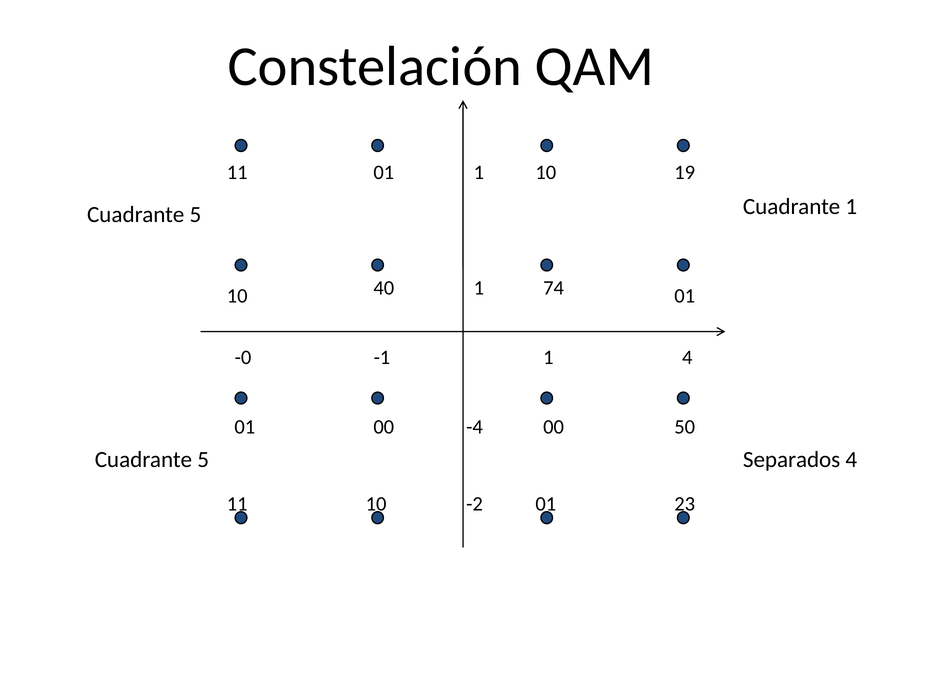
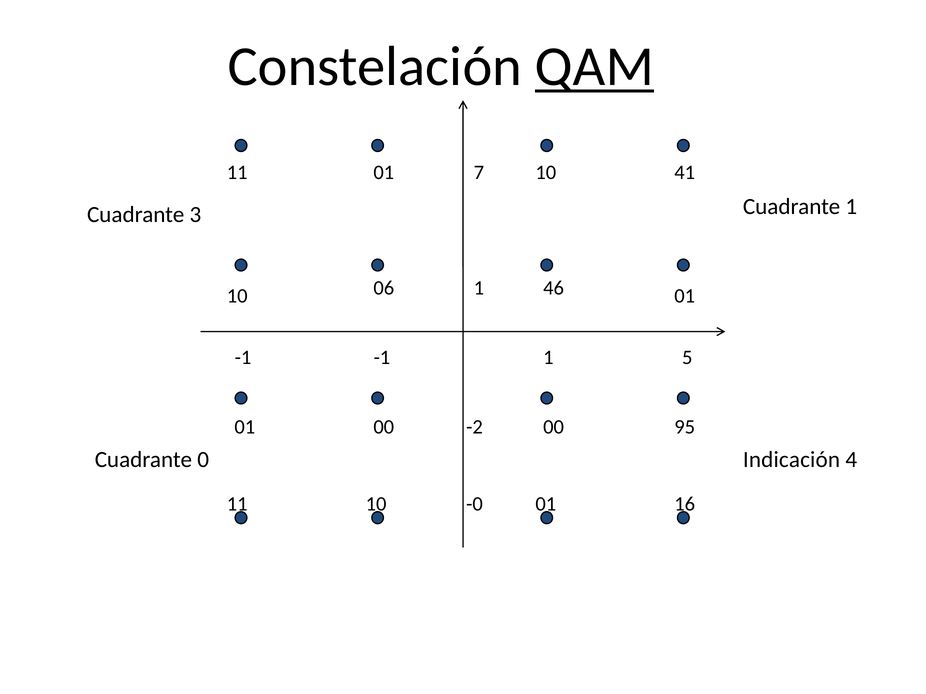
QAM underline: none -> present
01 1: 1 -> 7
19: 19 -> 41
5 at (195, 215): 5 -> 3
40: 40 -> 06
74: 74 -> 46
-0 at (243, 358): -0 -> -1
1 4: 4 -> 5
-4: -4 -> -2
50: 50 -> 95
5 at (203, 460): 5 -> 0
Separados: Separados -> Indicación
-2: -2 -> -0
23: 23 -> 16
